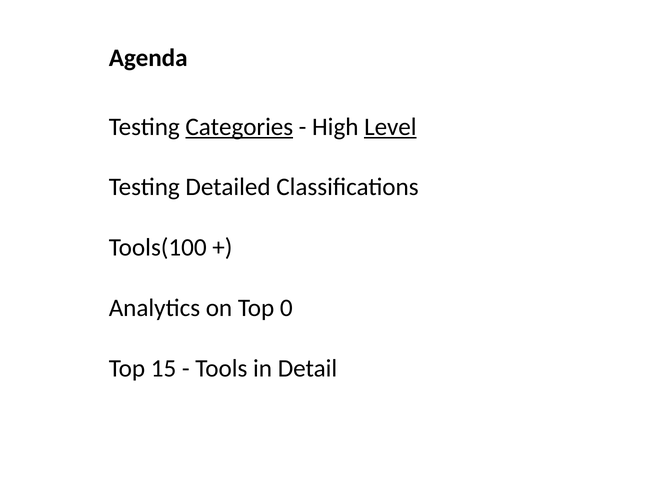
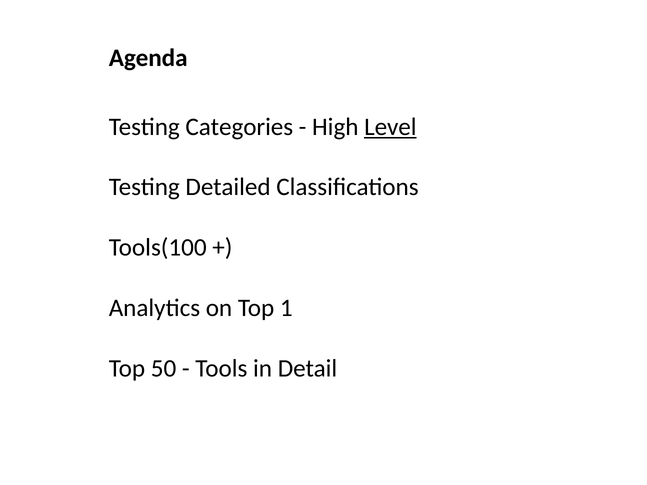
Categories underline: present -> none
0: 0 -> 1
15: 15 -> 50
